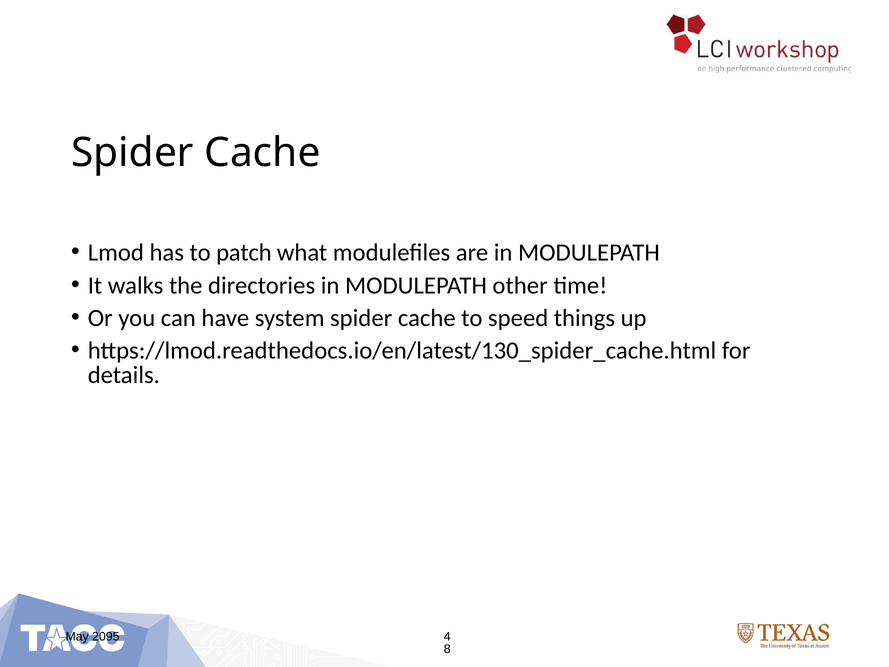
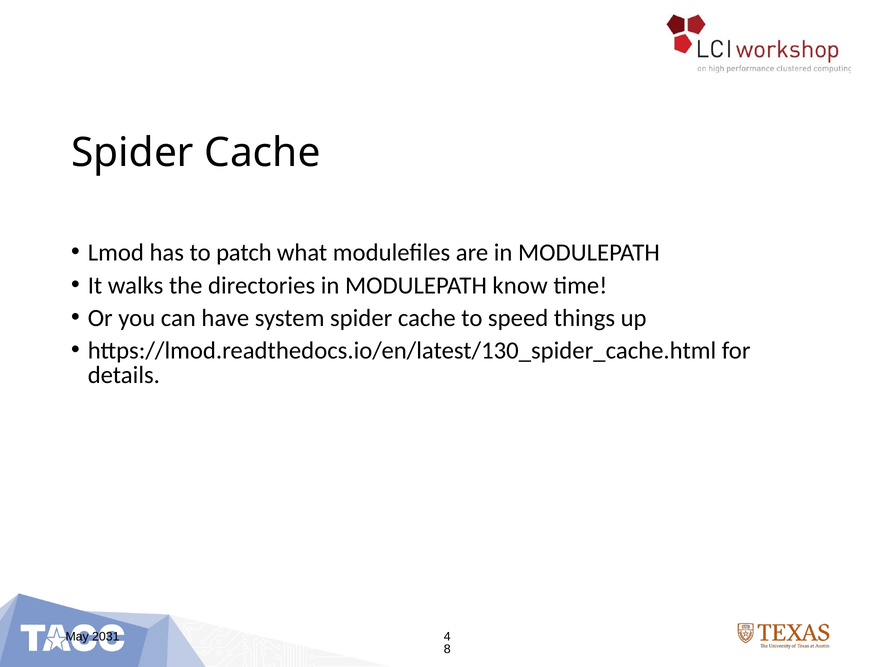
other: other -> know
2095: 2095 -> 2031
